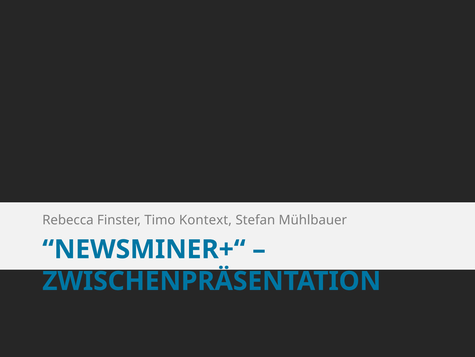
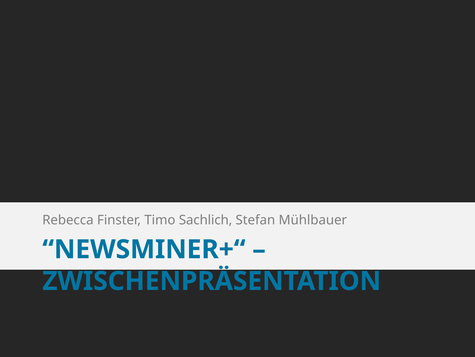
Kontext: Kontext -> Sachlich
